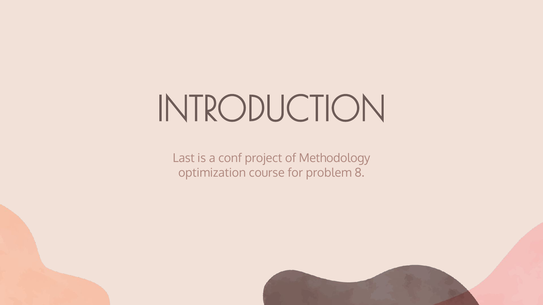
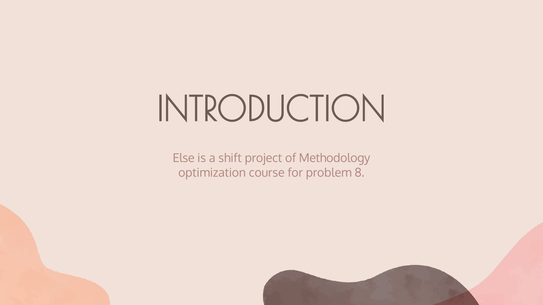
Last: Last -> Else
conf: conf -> shift
